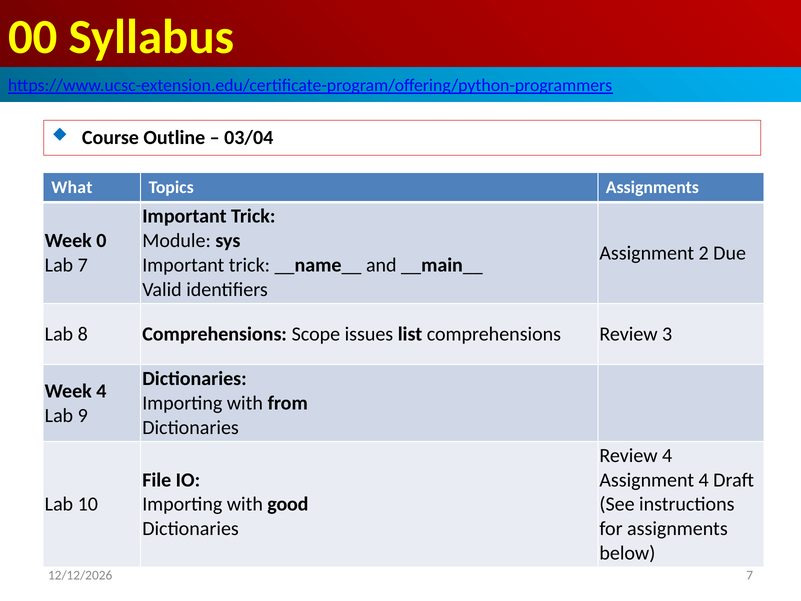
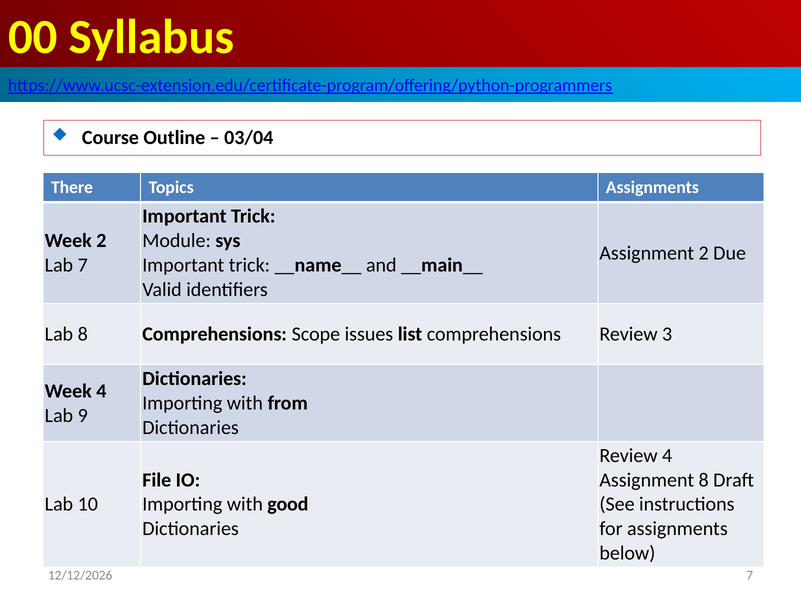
What: What -> There
Week 0: 0 -> 2
Assignment 4: 4 -> 8
